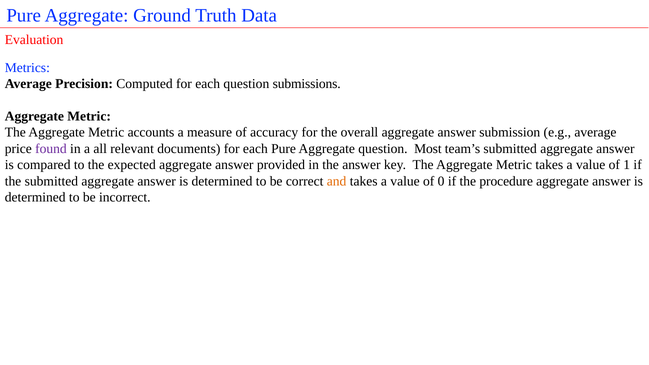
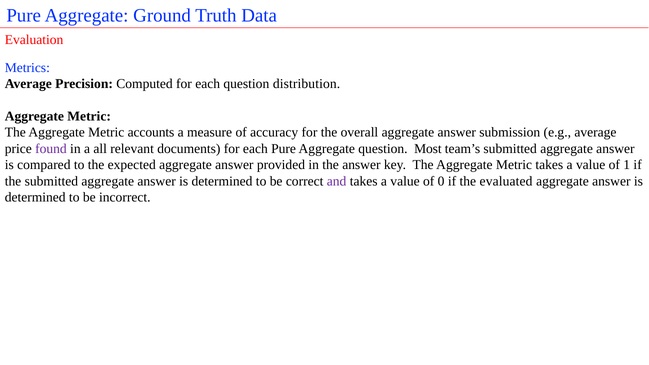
submissions: submissions -> distribution
and colour: orange -> purple
procedure: procedure -> evaluated
